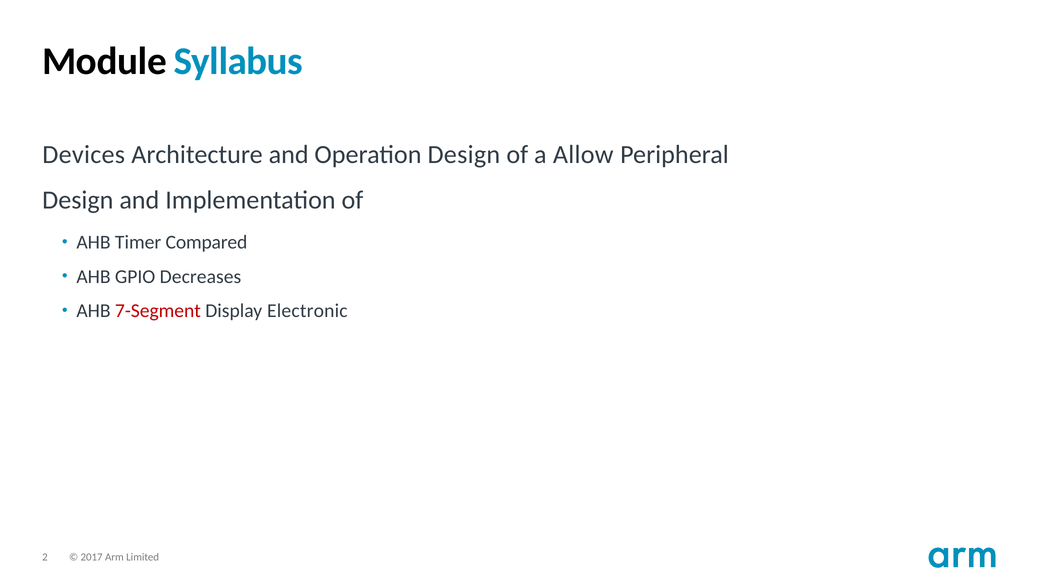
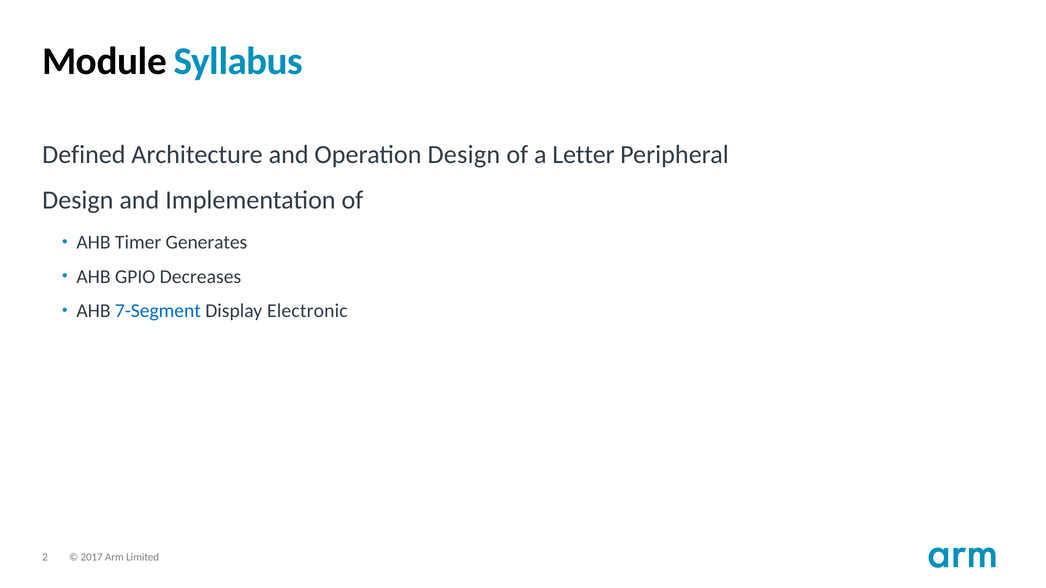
Devices: Devices -> Defined
Allow: Allow -> Letter
Compared: Compared -> Generates
7-Segment colour: red -> blue
